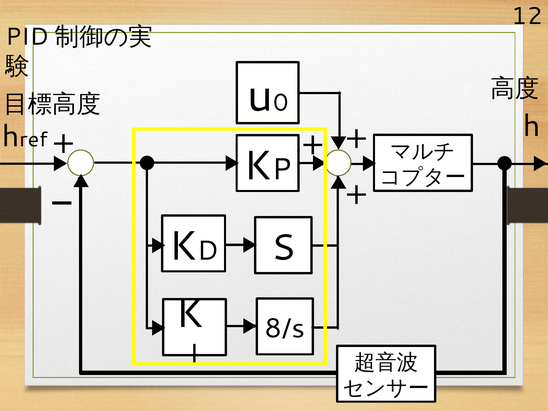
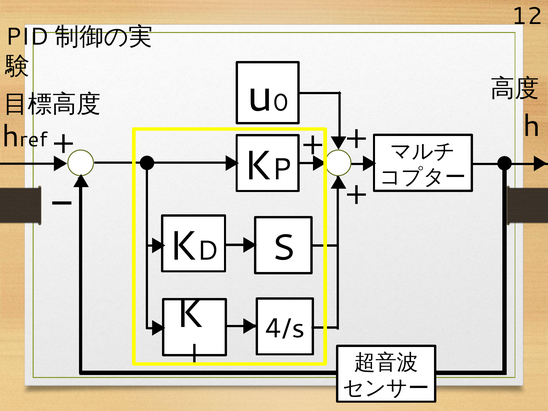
8/s: 8/s -> 4/s
